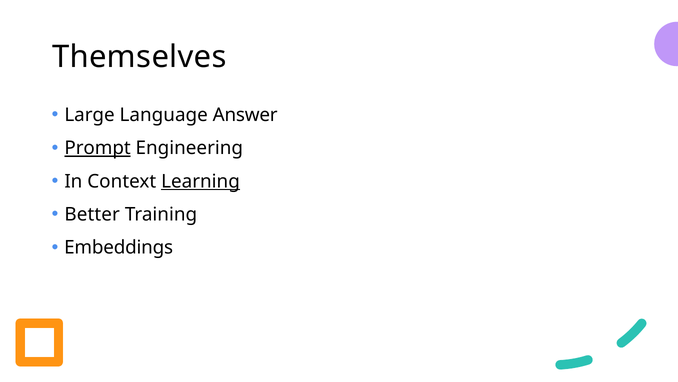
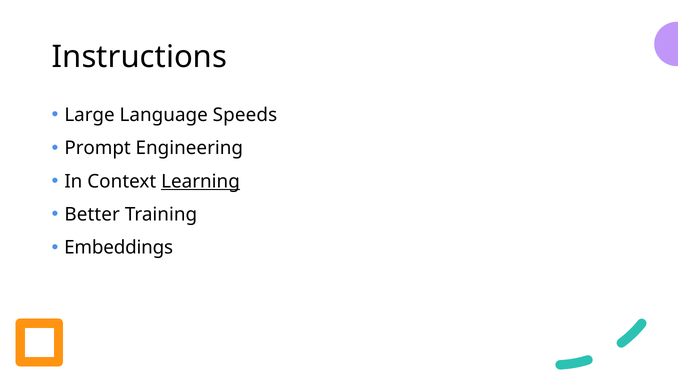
Themselves: Themselves -> Instructions
Answer: Answer -> Speeds
Prompt underline: present -> none
